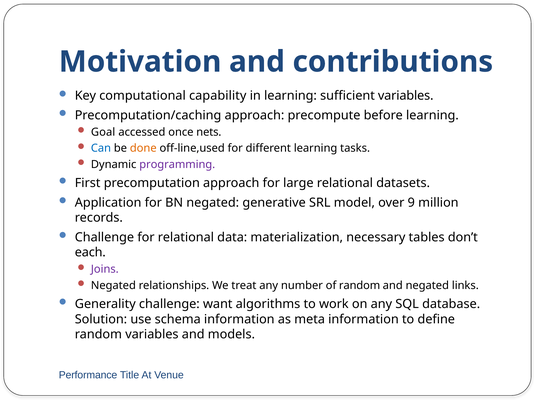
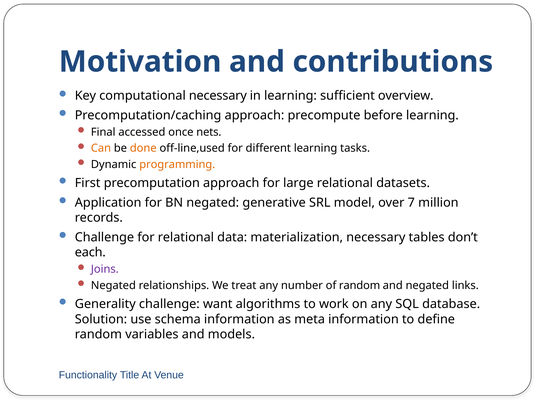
computational capability: capability -> necessary
sufficient variables: variables -> overview
Goal: Goal -> Final
Can colour: blue -> orange
programming colour: purple -> orange
9: 9 -> 7
Performance: Performance -> Functionality
